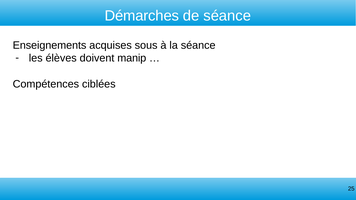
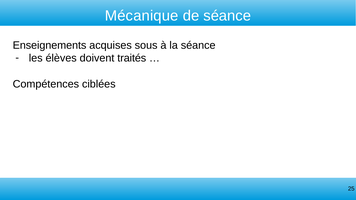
Démarches: Démarches -> Mécanique
manip: manip -> traités
